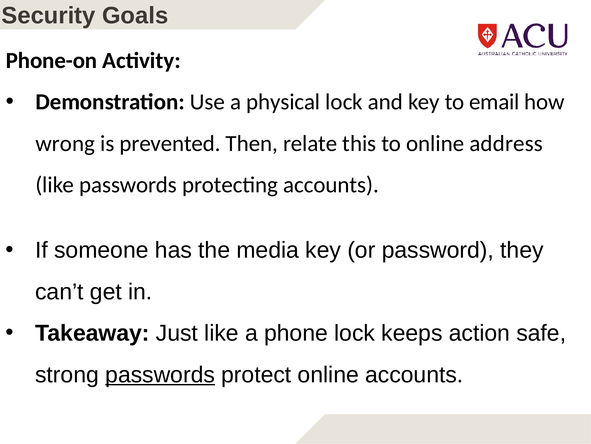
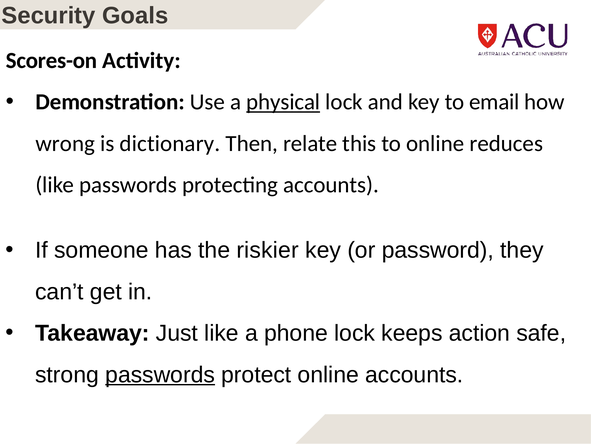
Phone-on: Phone-on -> Scores-on
physical underline: none -> present
prevented: prevented -> dictionary
address: address -> reduces
media: media -> riskier
